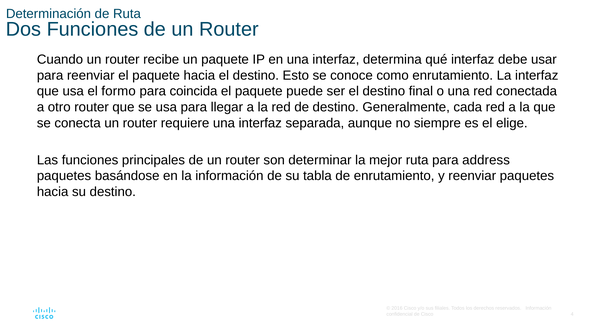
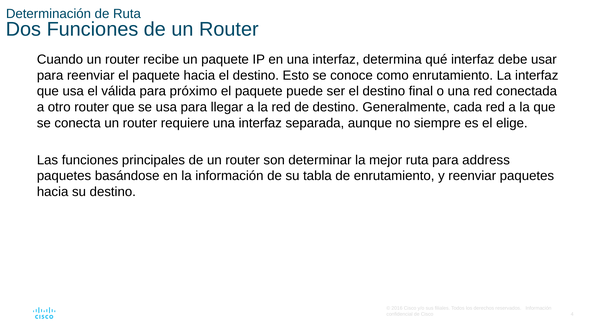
formo: formo -> válida
coincida: coincida -> próximo
